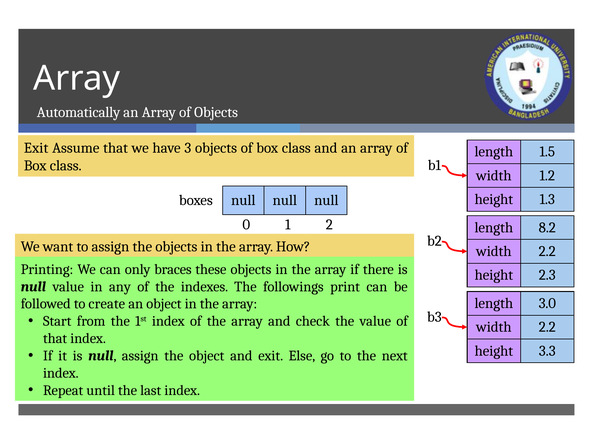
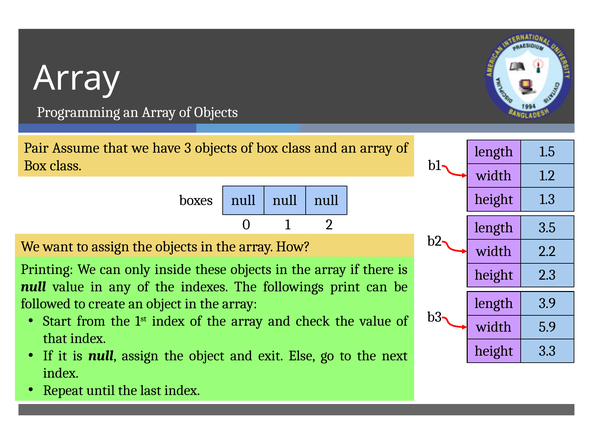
Automatically: Automatically -> Programming
Exit at (36, 148): Exit -> Pair
8.2: 8.2 -> 3.5
braces: braces -> inside
3.0: 3.0 -> 3.9
2.2 at (547, 327): 2.2 -> 5.9
